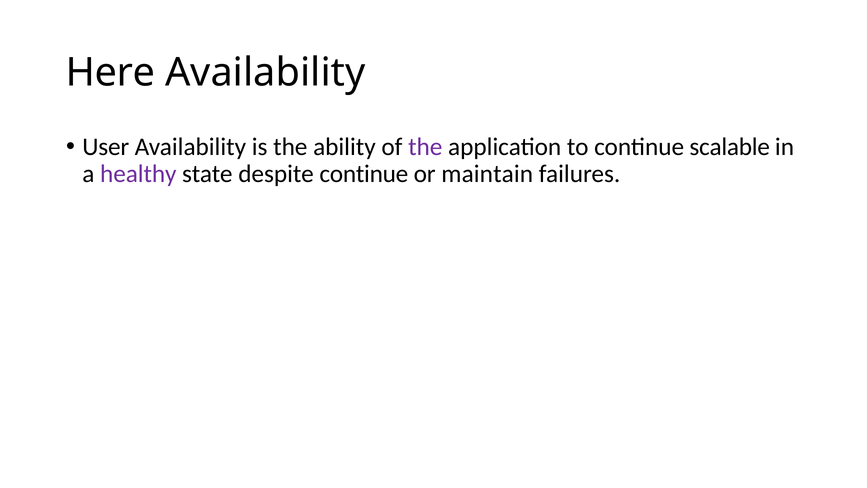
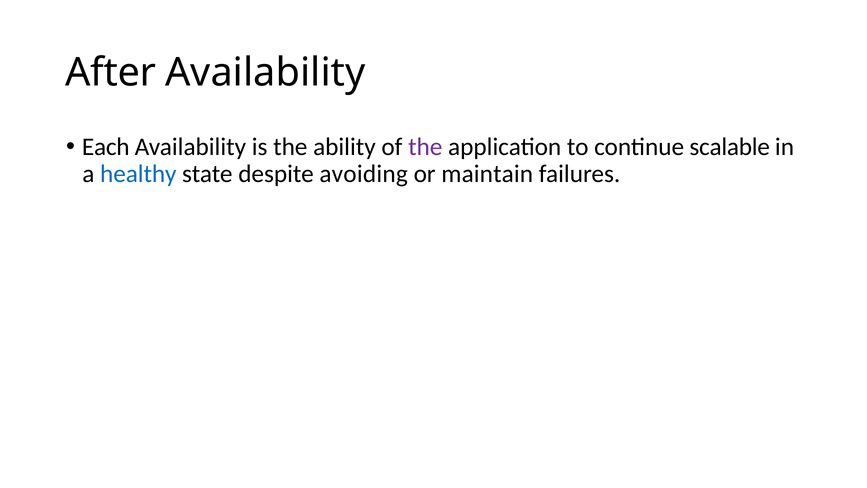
Here: Here -> After
User: User -> Each
healthy colour: purple -> blue
despite continue: continue -> avoiding
